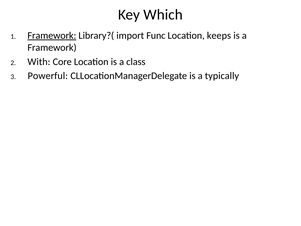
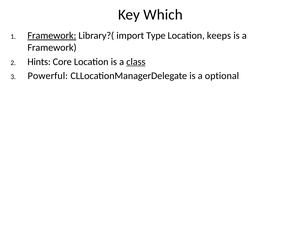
Func: Func -> Type
With: With -> Hints
class underline: none -> present
typically: typically -> optional
